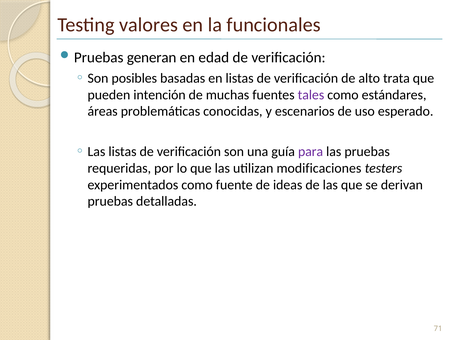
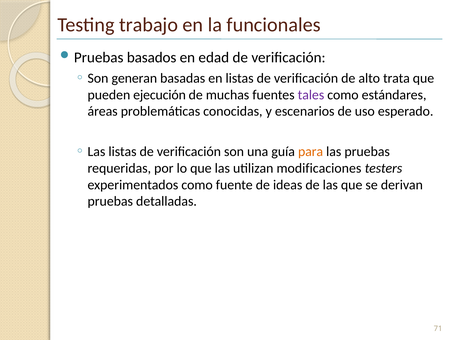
valores: valores -> trabajo
generan: generan -> basados
posibles: posibles -> generan
intención: intención -> ejecución
para colour: purple -> orange
